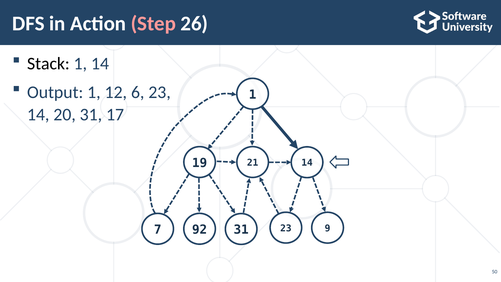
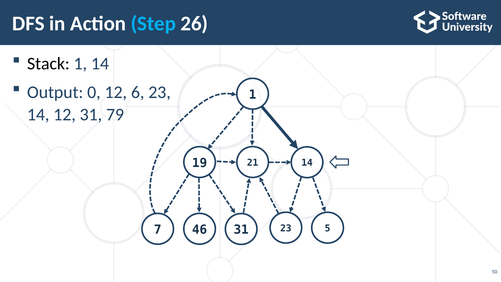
Step colour: pink -> light blue
Output 1: 1 -> 0
14 20: 20 -> 12
17: 17 -> 79
92: 92 -> 46
9: 9 -> 5
